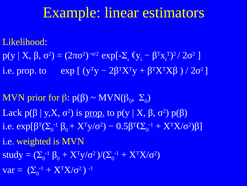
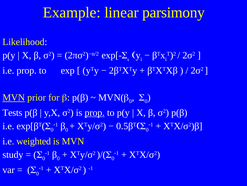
estimators: estimators -> parsimony
MVN at (14, 97) underline: none -> present
Lack: Lack -> Tests
